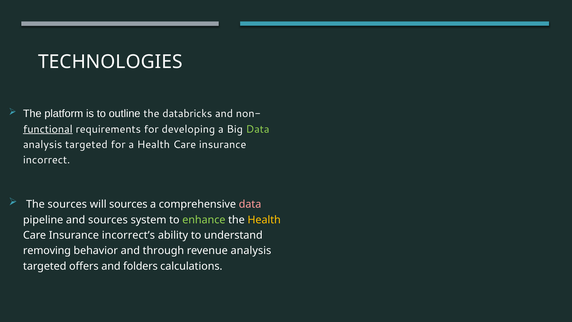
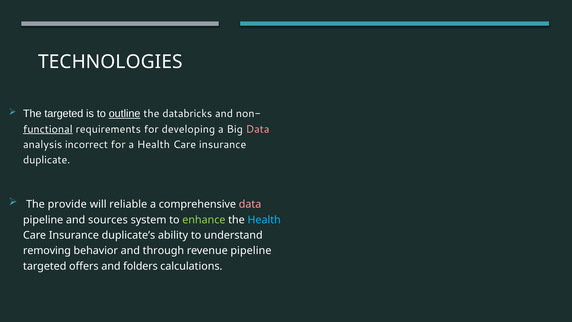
The platform: platform -> targeted
outline underline: none -> present
Data at (258, 129) colour: light green -> pink
targeted at (86, 144): targeted -> incorrect
incorrect: incorrect -> duplicate
The sources: sources -> provide
will sources: sources -> reliable
Health at (264, 220) colour: yellow -> light blue
incorrect’s: incorrect’s -> duplicate’s
revenue analysis: analysis -> pipeline
